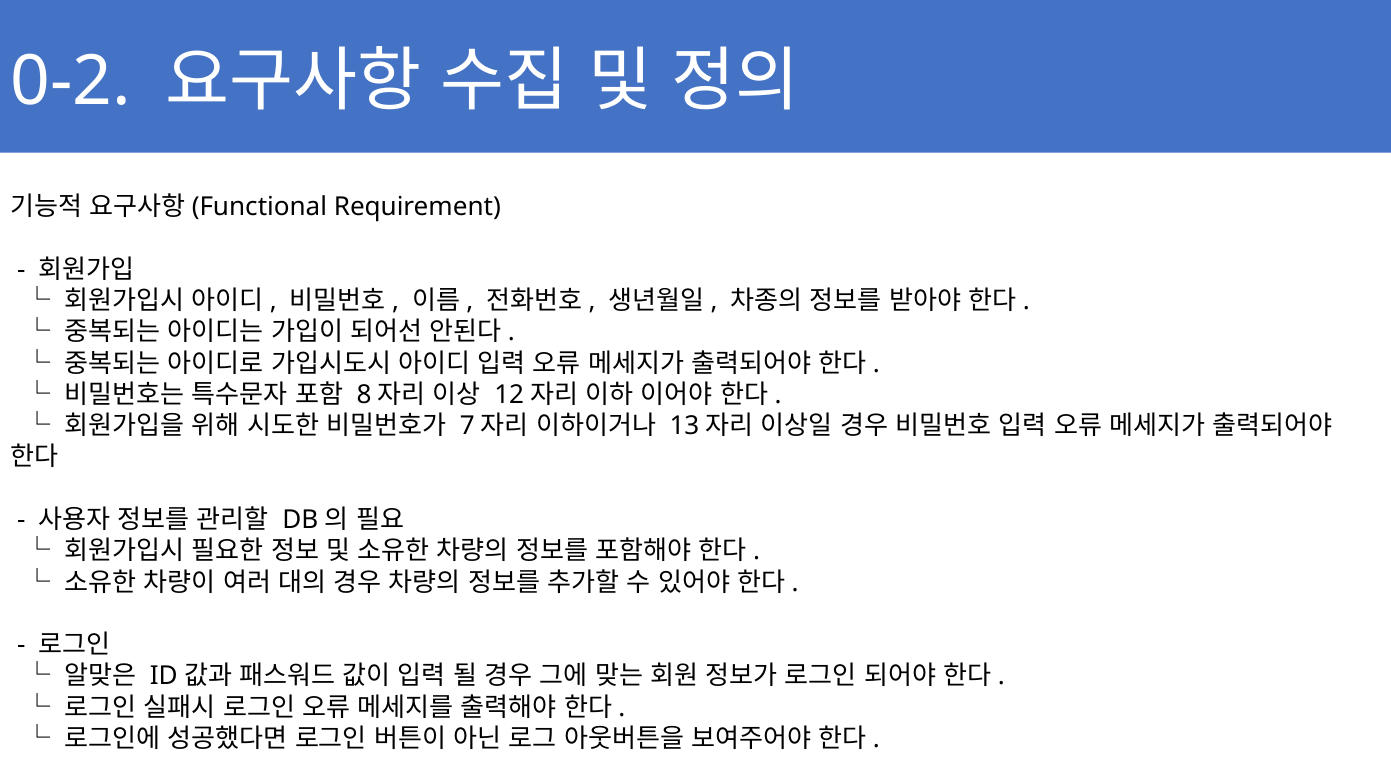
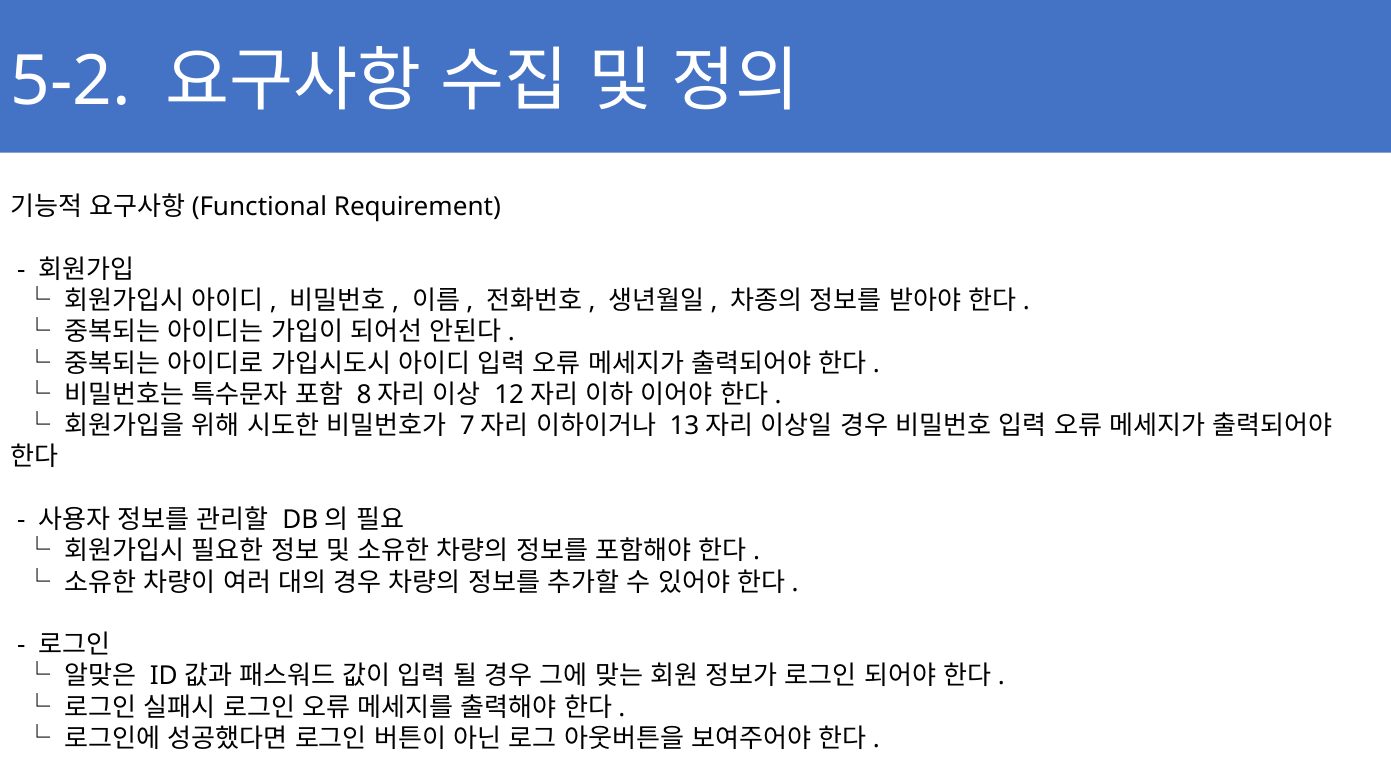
0-2: 0-2 -> 5-2
